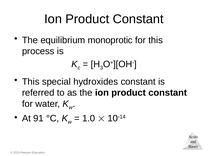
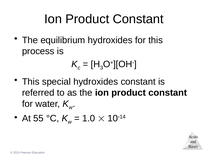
equilibrium monoprotic: monoprotic -> hydroxides
91: 91 -> 55
